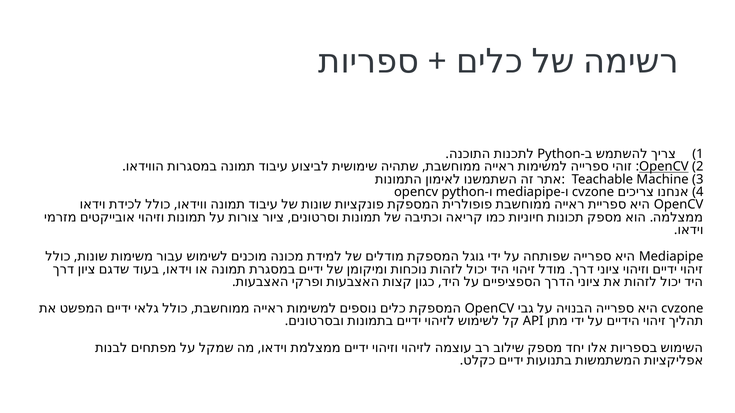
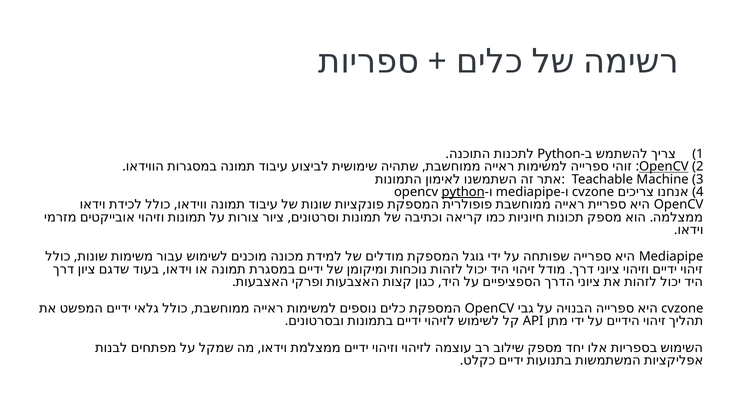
python at (463, 192) underline: none -> present
